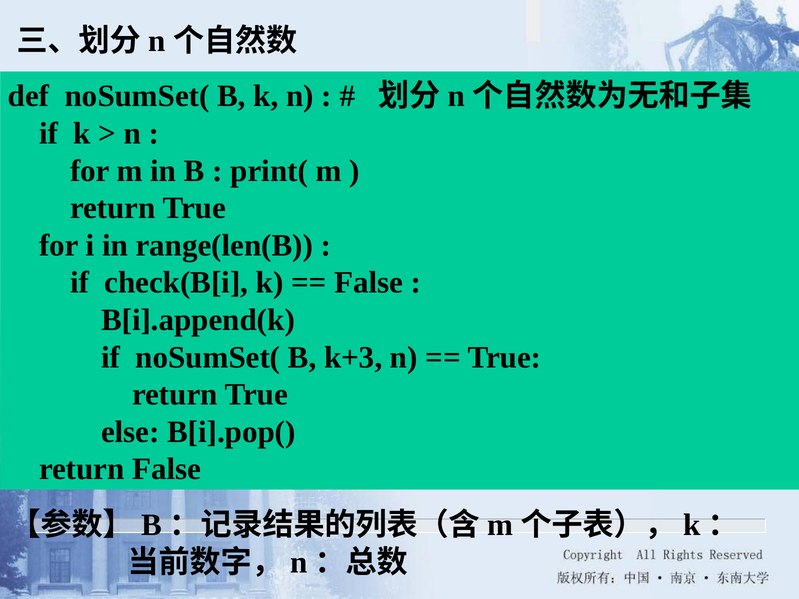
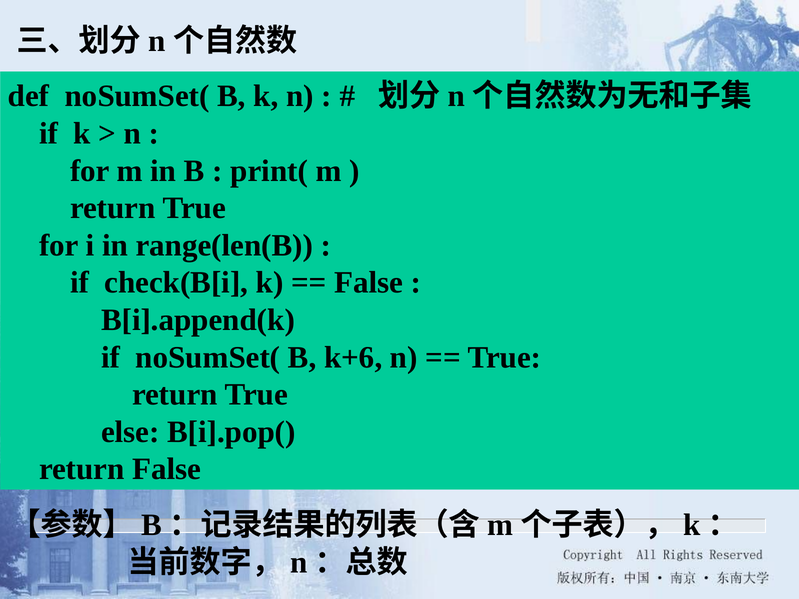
k+3: k+3 -> k+6
